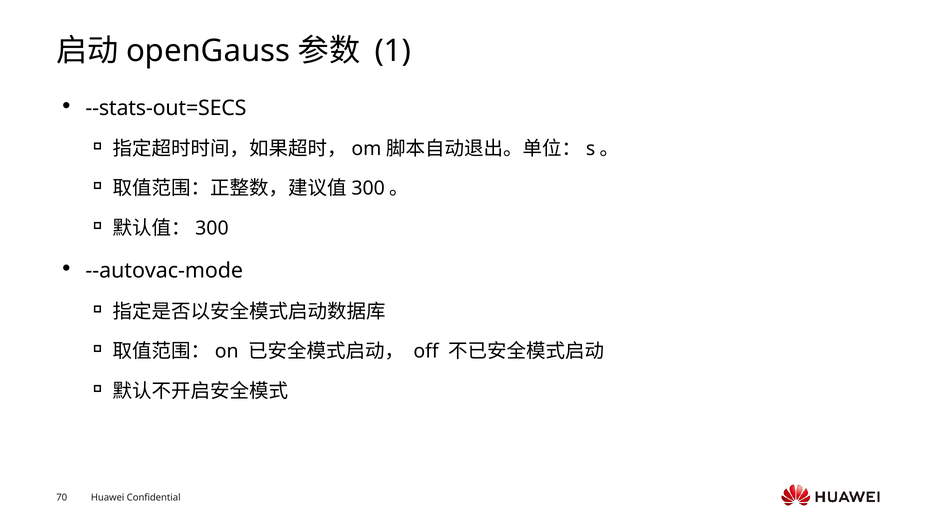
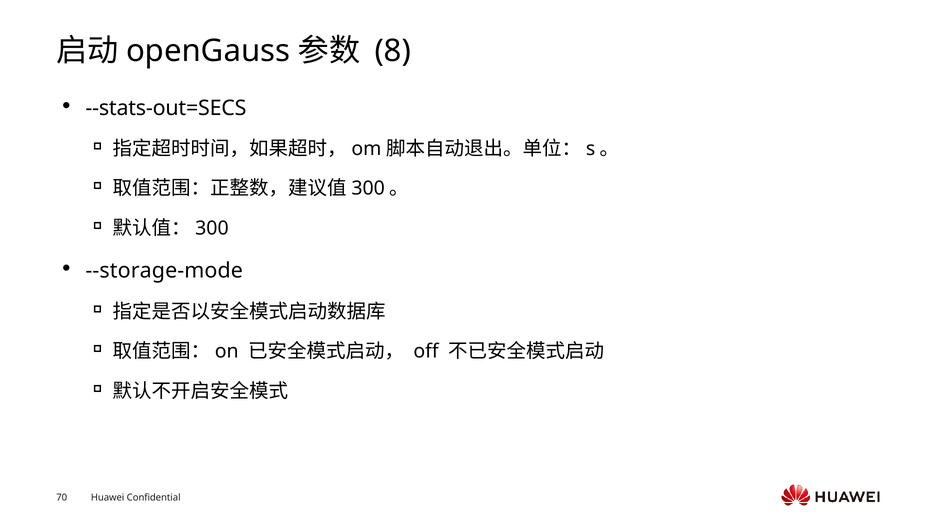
1: 1 -> 8
--autovac-mode: --autovac-mode -> --storage-mode
